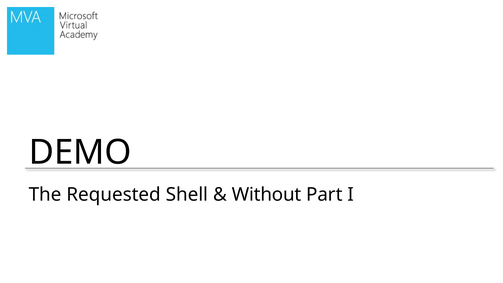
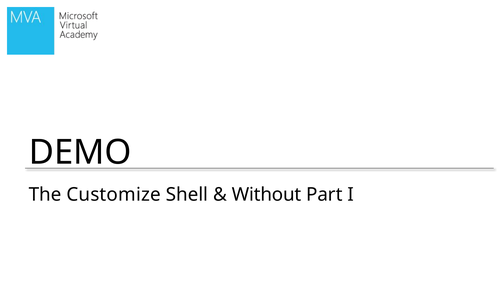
Requested: Requested -> Customize
